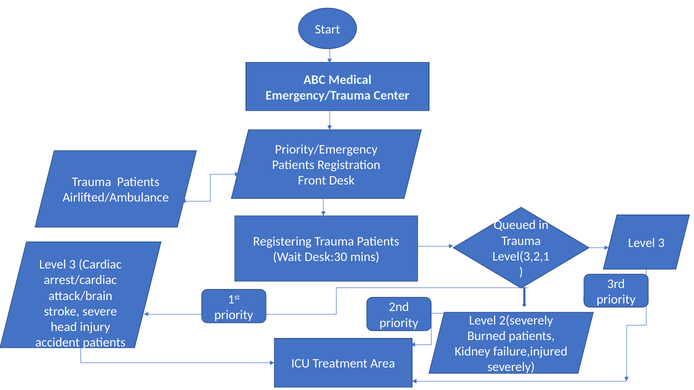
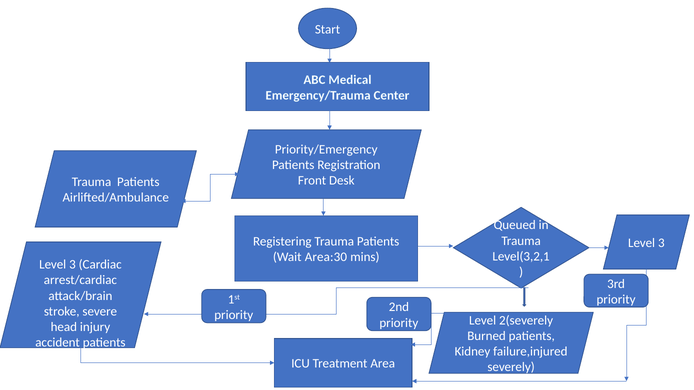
Desk:30: Desk:30 -> Area:30
